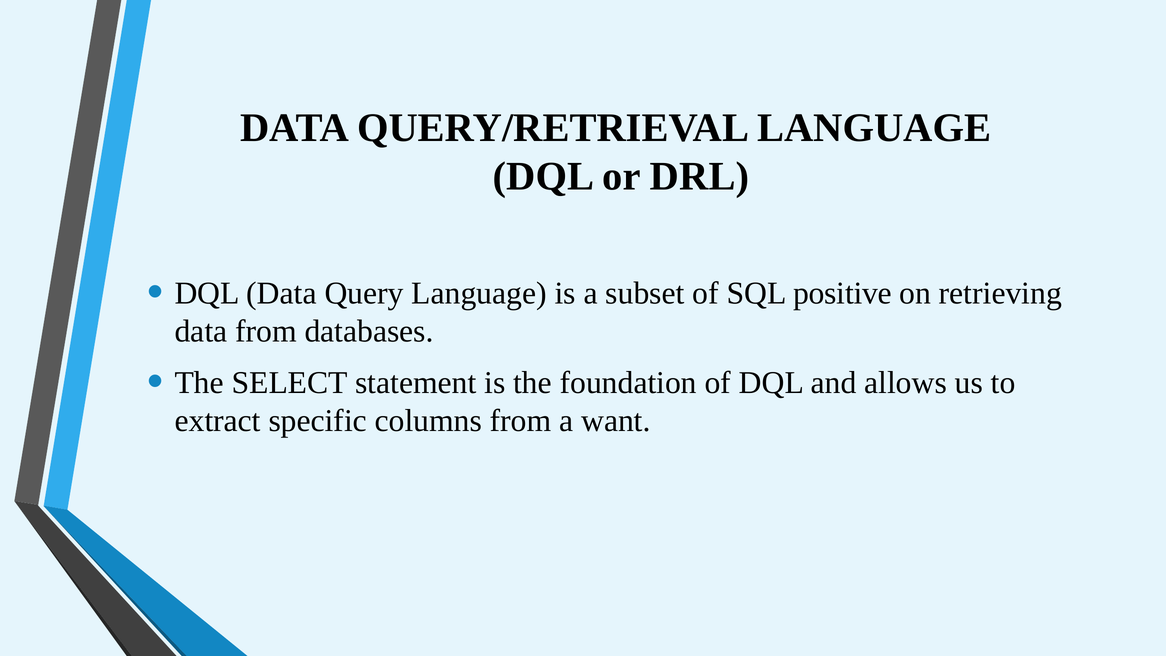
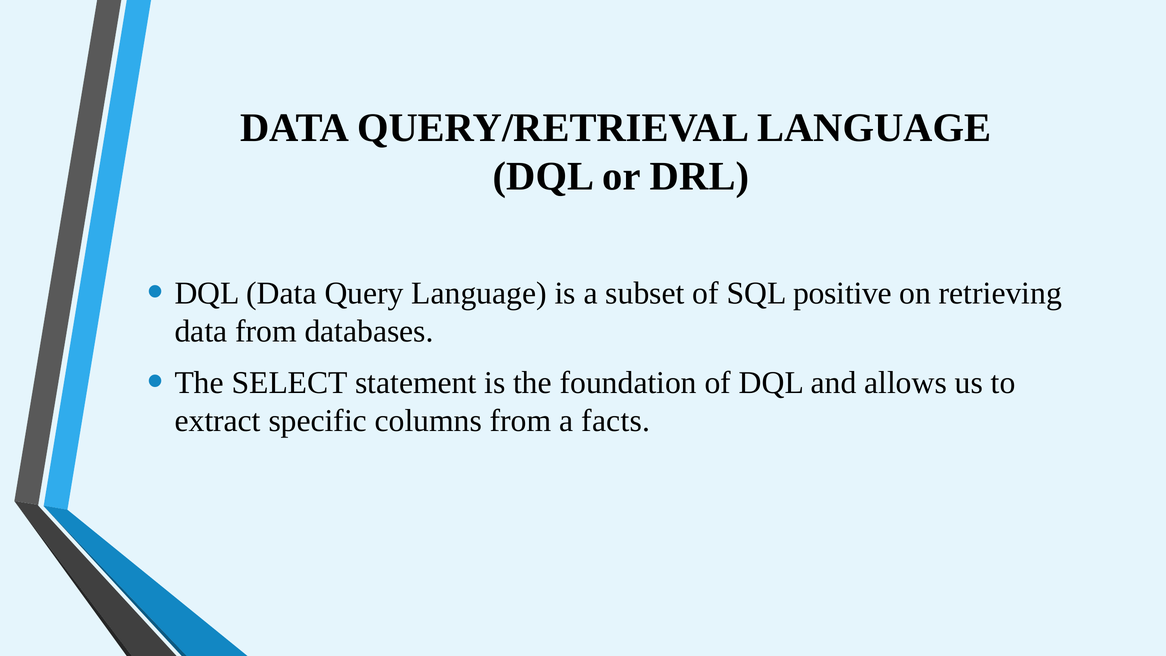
want: want -> facts
